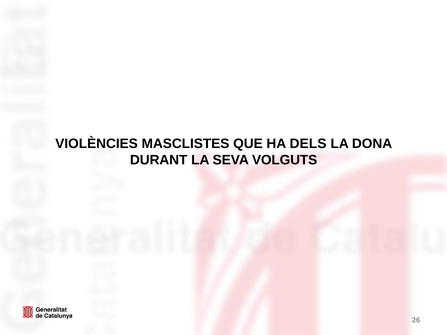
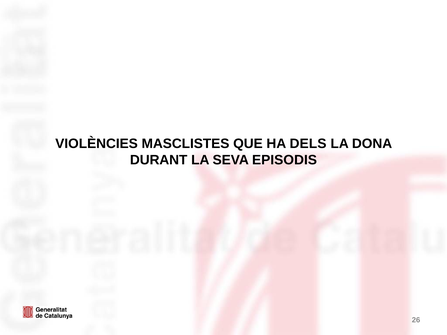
VOLGUTS: VOLGUTS -> EPISODIS
